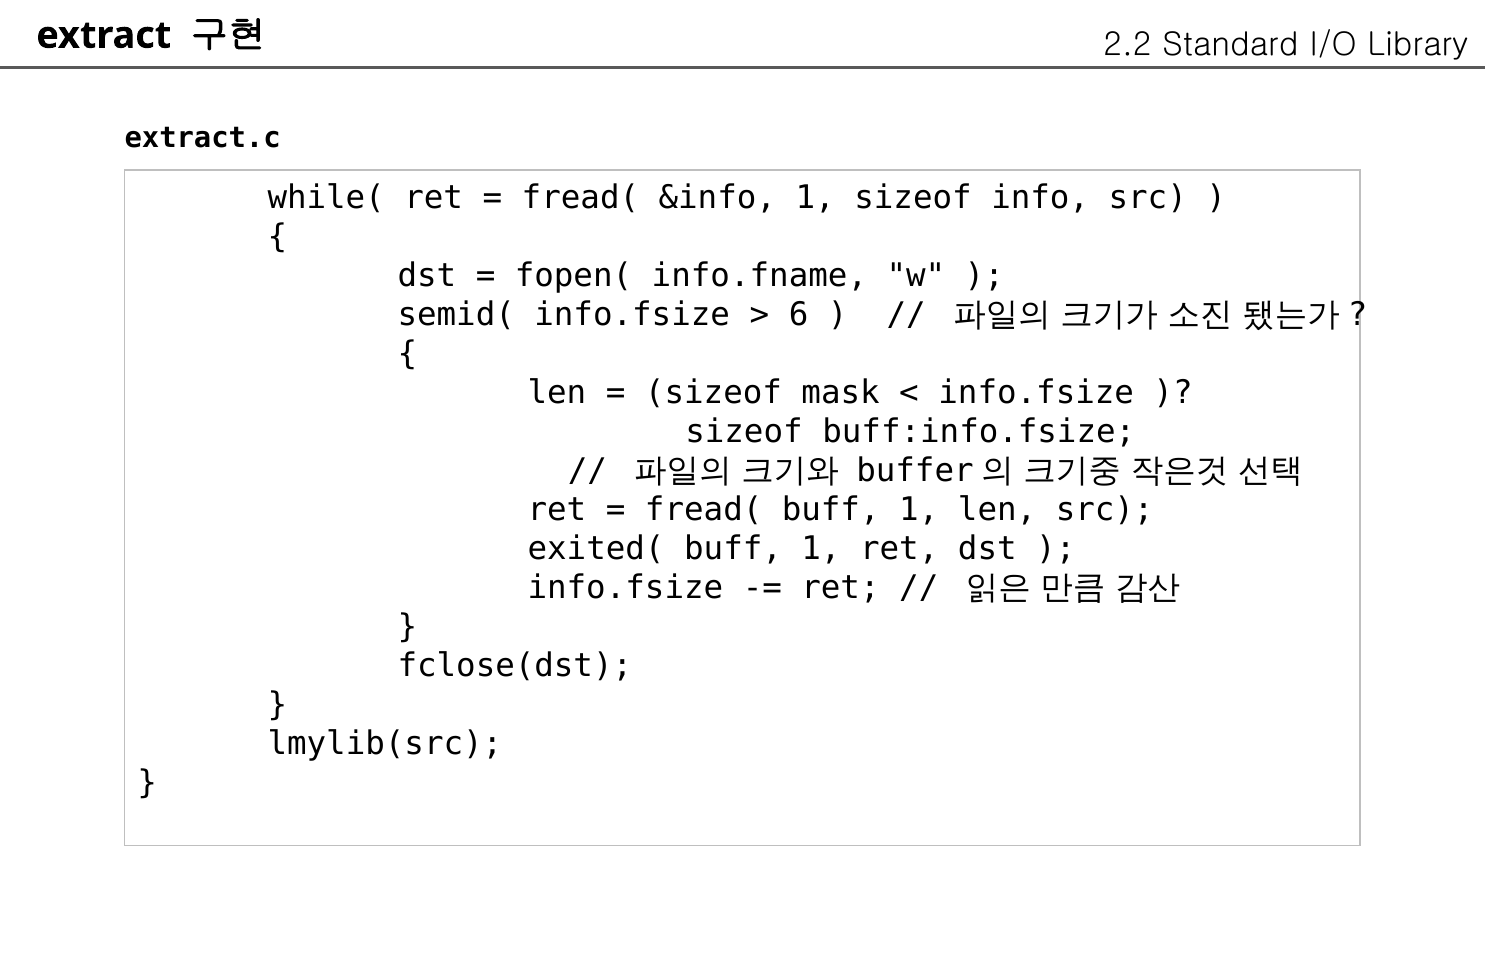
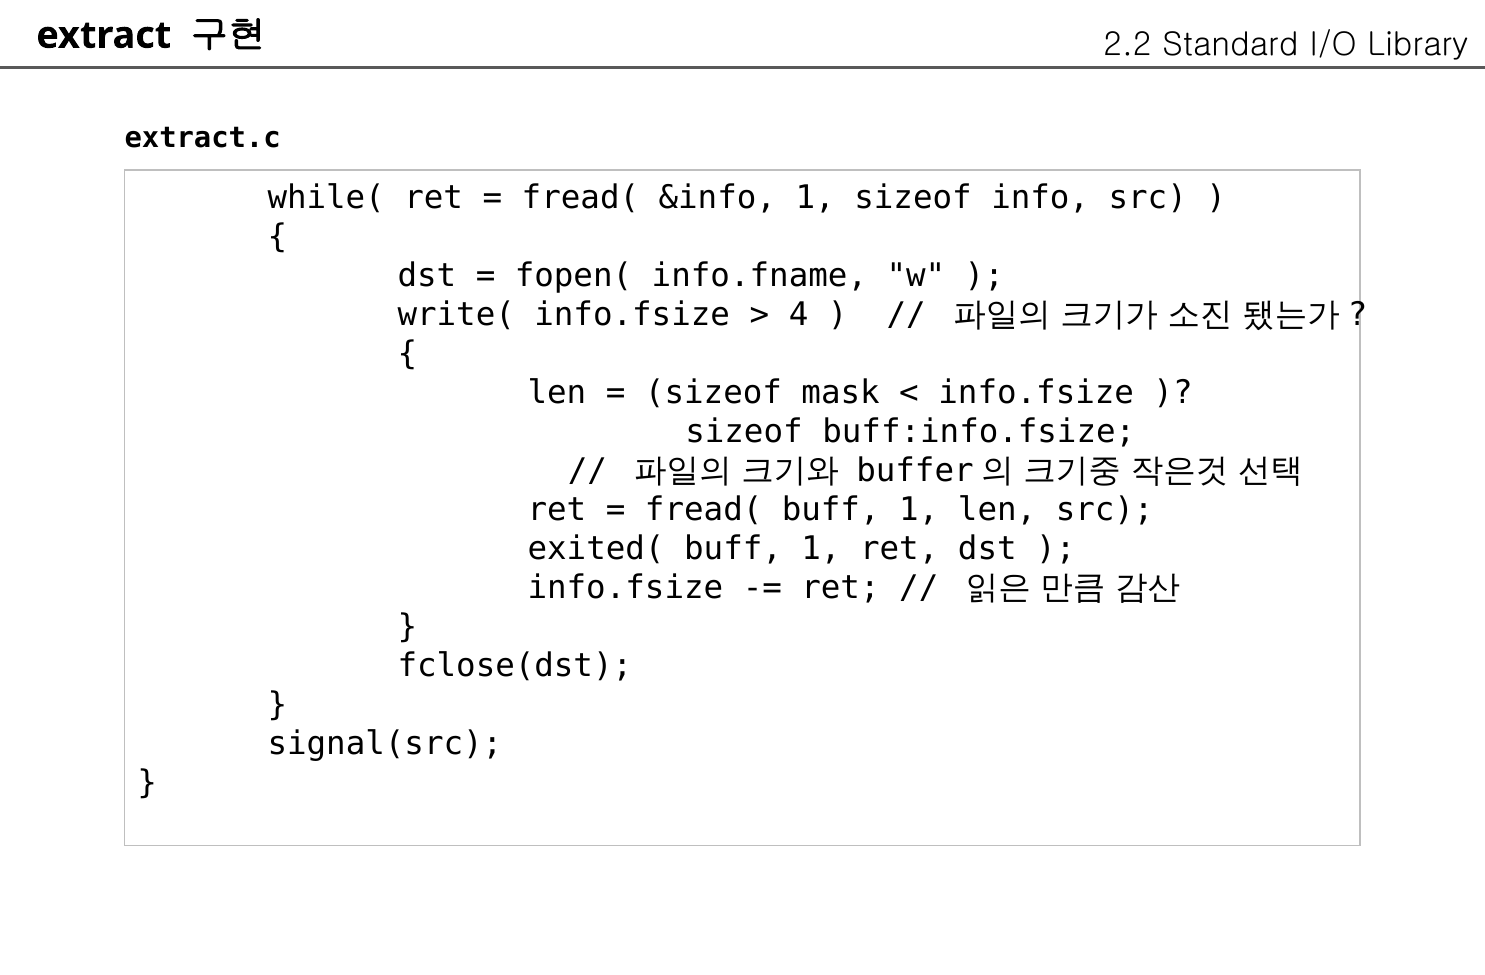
semid(: semid( -> write(
6: 6 -> 4
lmylib(src: lmylib(src -> signal(src
